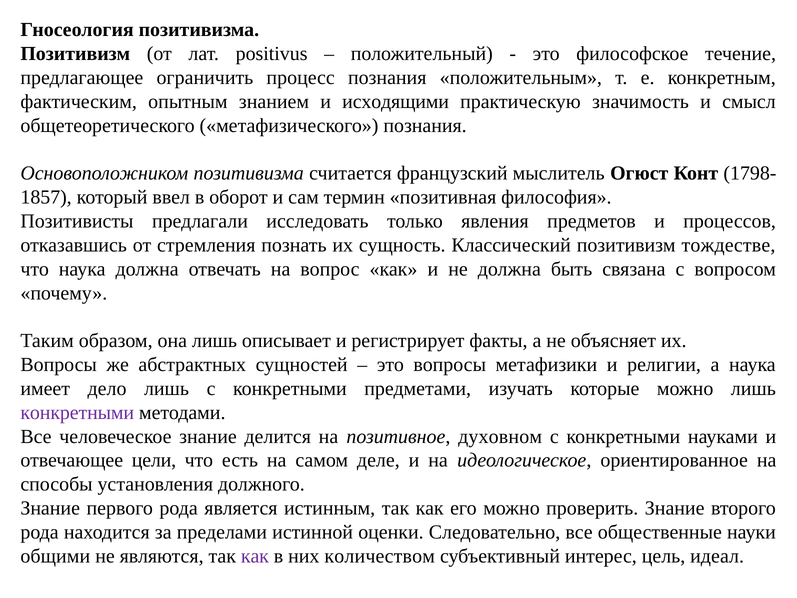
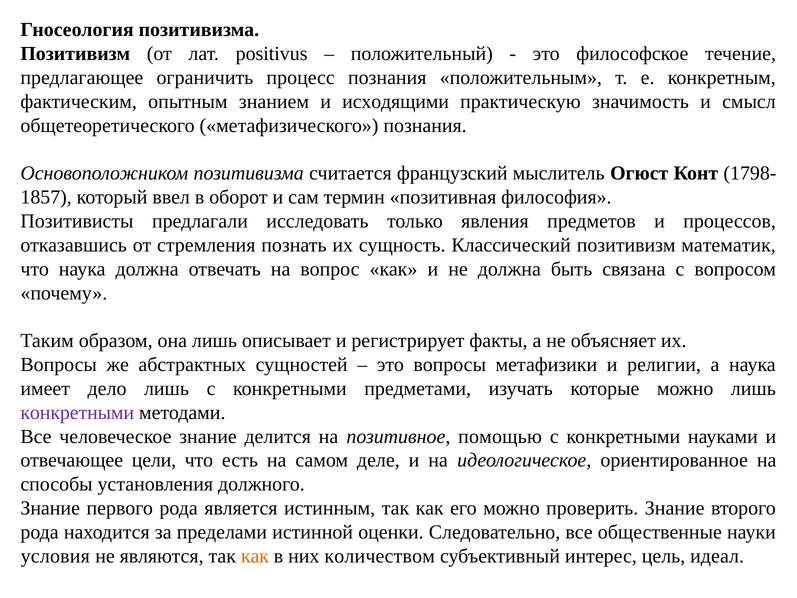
тождестве: тождестве -> математик
духовном: духовном -> помощью
общими: общими -> условия
как at (255, 556) colour: purple -> orange
